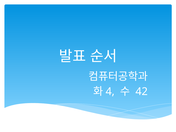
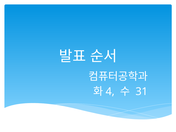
42: 42 -> 31
